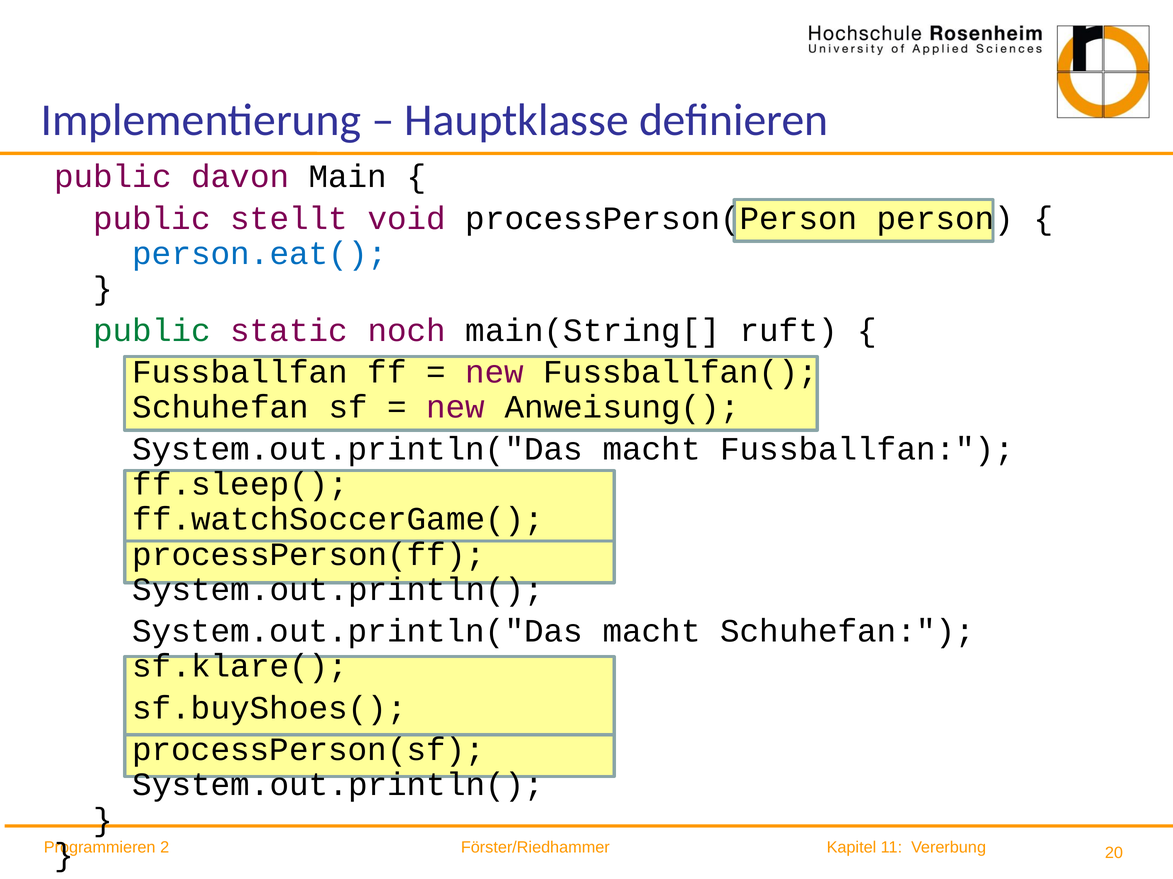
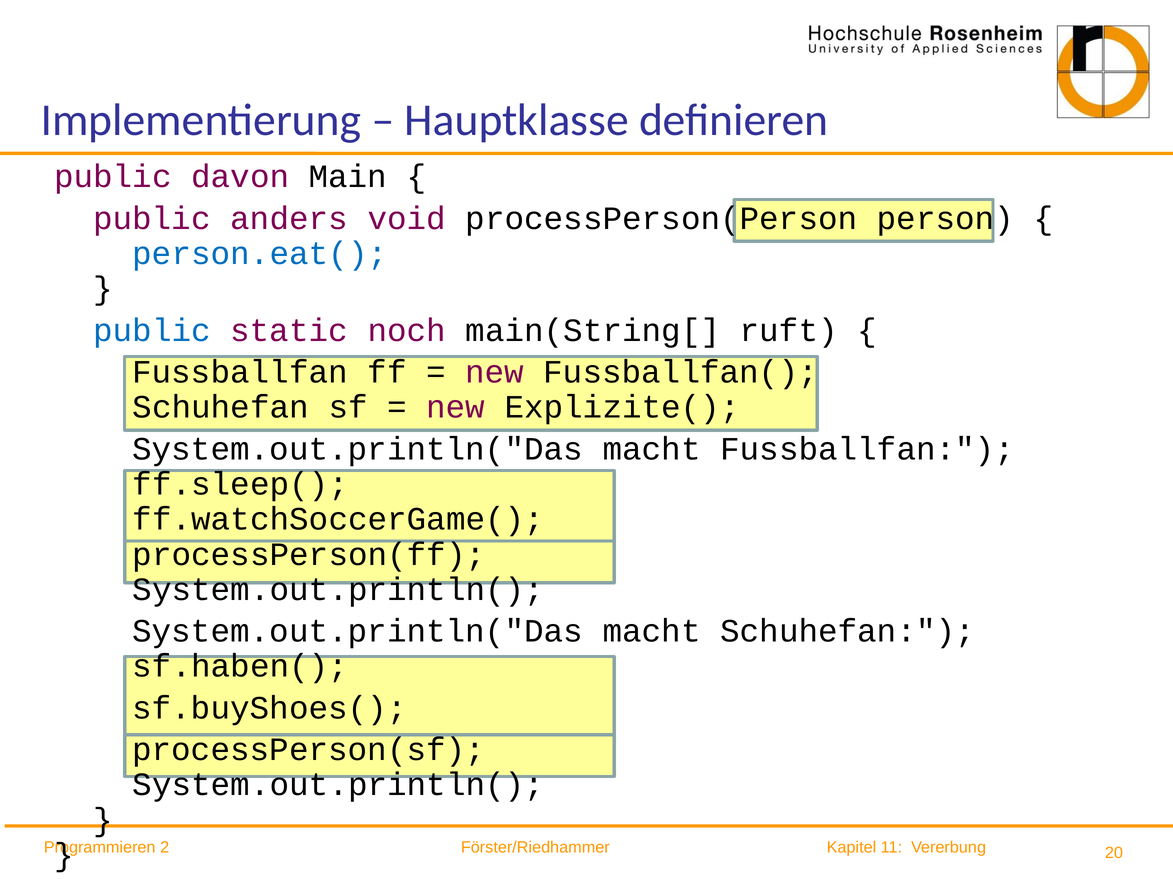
stellt: stellt -> anders
public at (152, 331) colour: green -> blue
Anweisung(: Anweisung( -> Explizite(
sf.klare(: sf.klare( -> sf.haben(
